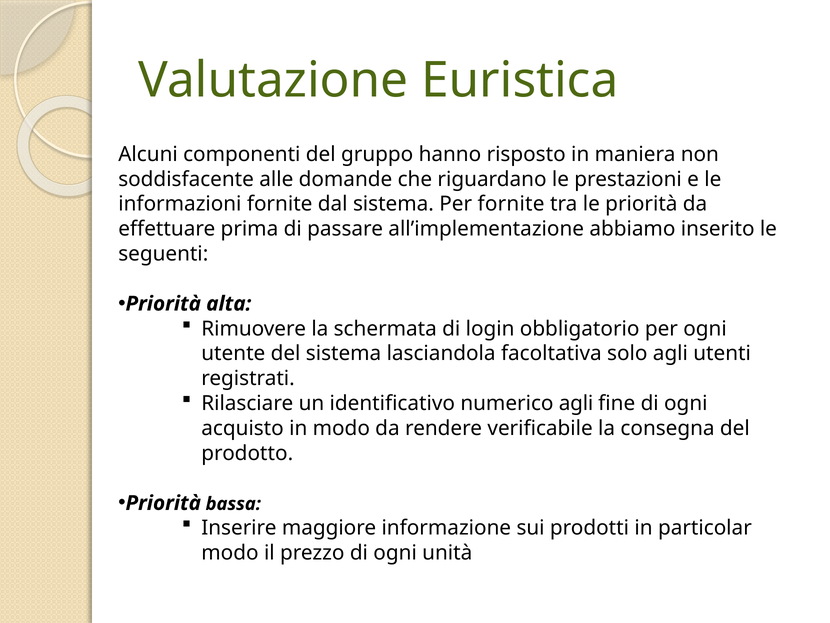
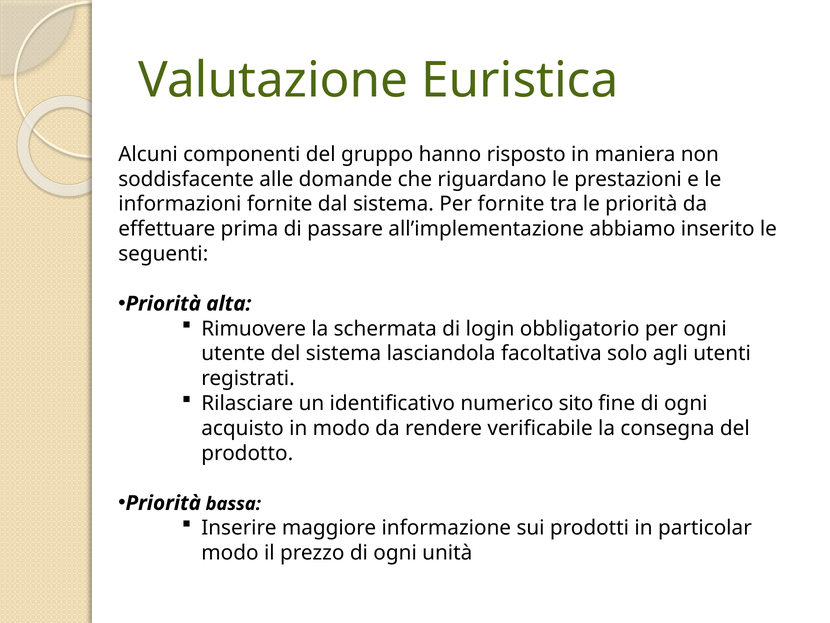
numerico agli: agli -> sito
